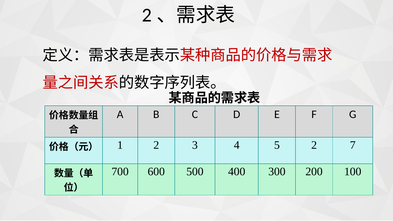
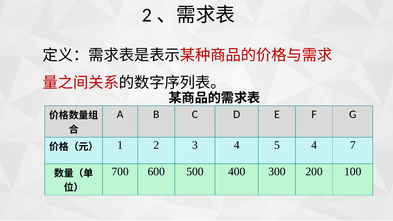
5 2: 2 -> 4
